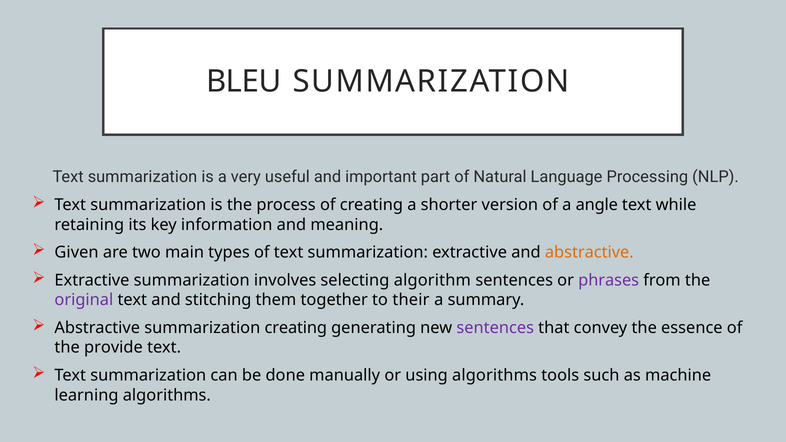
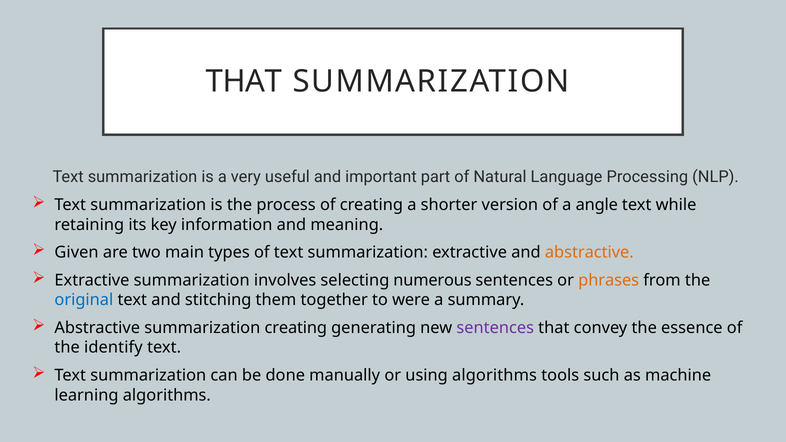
BLEU at (244, 81): BLEU -> THAT
algorithm: algorithm -> numerous
phrases colour: purple -> orange
original colour: purple -> blue
their: their -> were
provide: provide -> identify
